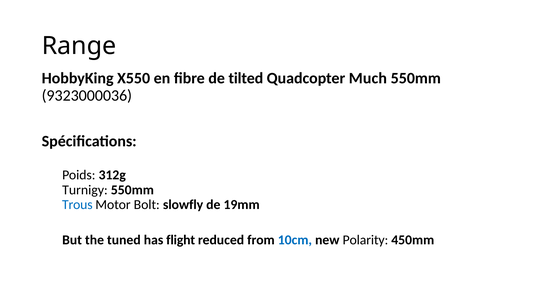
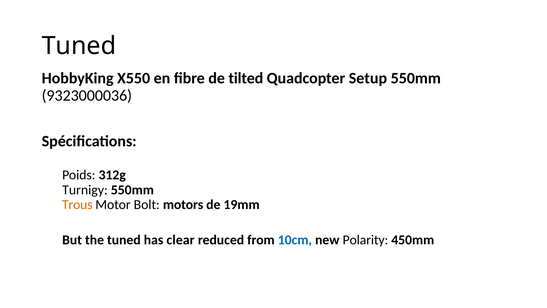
Range at (79, 46): Range -> Tuned
Much: Much -> Setup
Trous colour: blue -> orange
slowfly: slowfly -> motors
flight: flight -> clear
